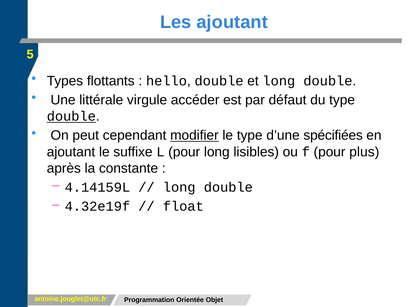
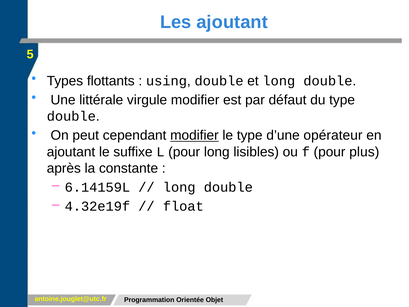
hello: hello -> using
virgule accéder: accéder -> modifier
double at (71, 116) underline: present -> none
spécifiées: spécifiées -> opérateur
4.14159L: 4.14159L -> 6.14159L
